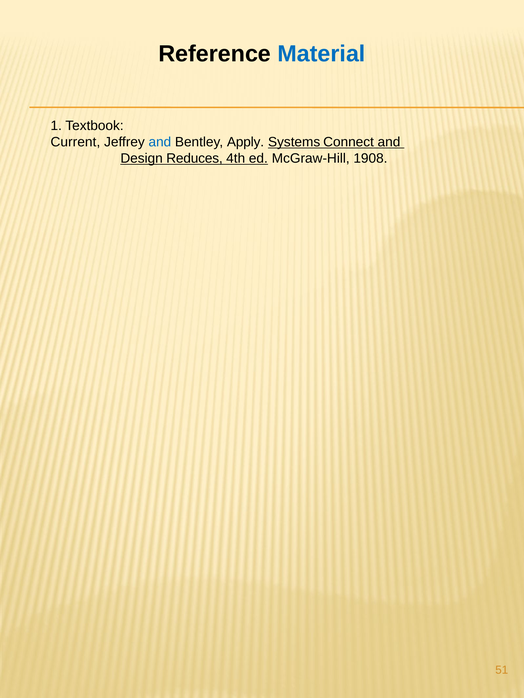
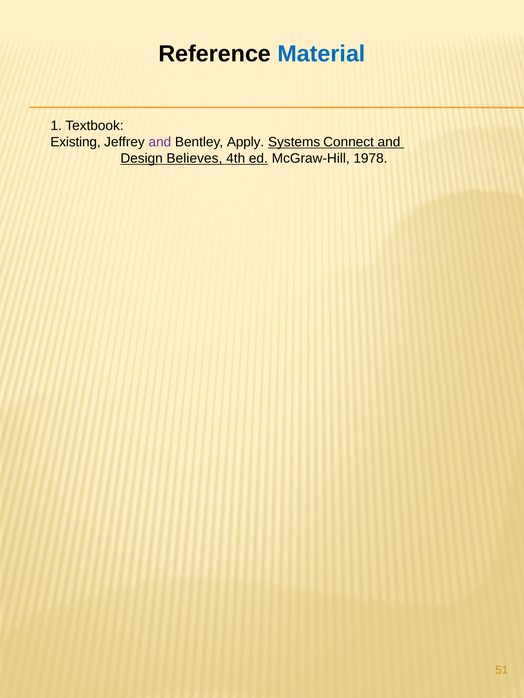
Current: Current -> Existing
and at (160, 142) colour: blue -> purple
Reduces: Reduces -> Believes
1908: 1908 -> 1978
